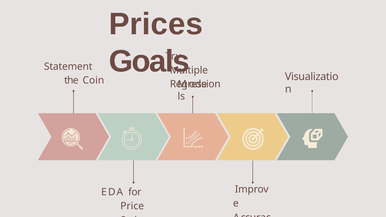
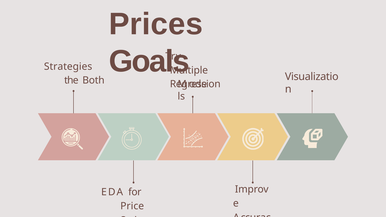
Statement: Statement -> Strategies
Coin: Coin -> Both
